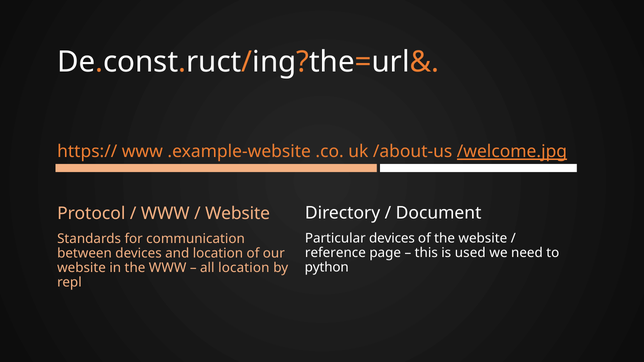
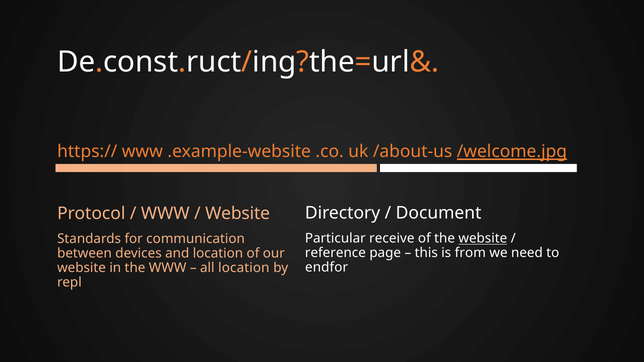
Particular devices: devices -> receive
website at (483, 239) underline: none -> present
used: used -> from
python: python -> endfor
